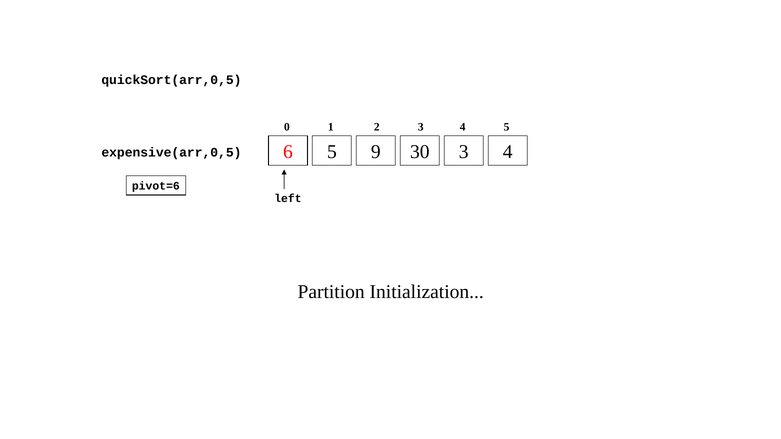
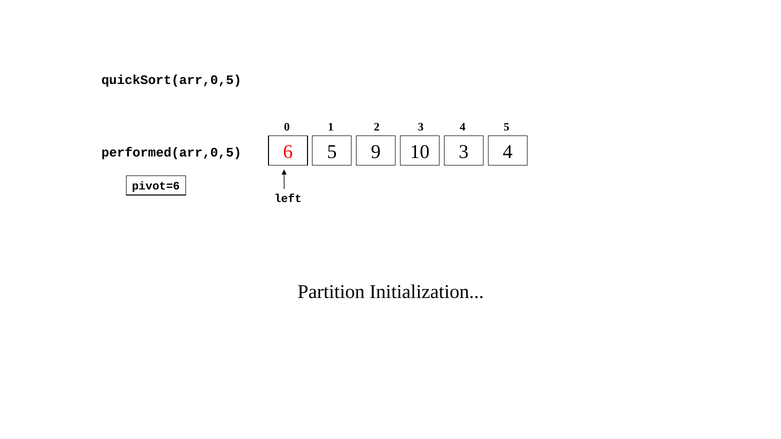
30: 30 -> 10
expensive(arr,0,5: expensive(arr,0,5 -> performed(arr,0,5
